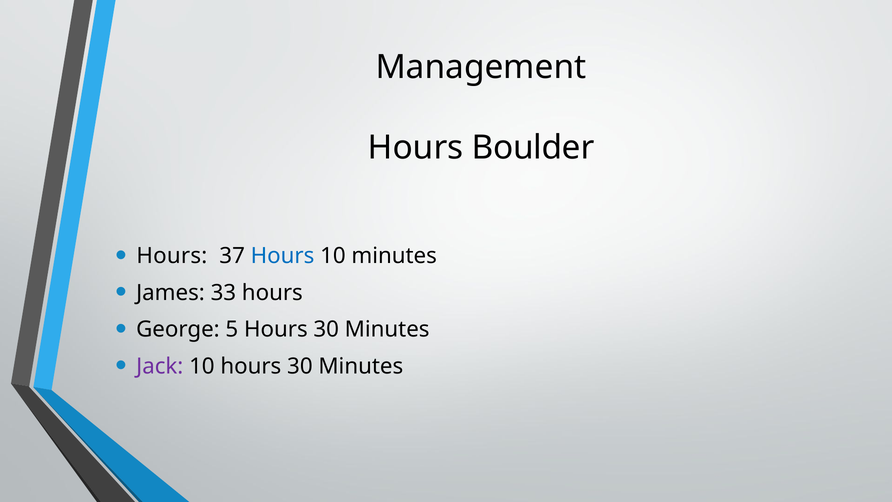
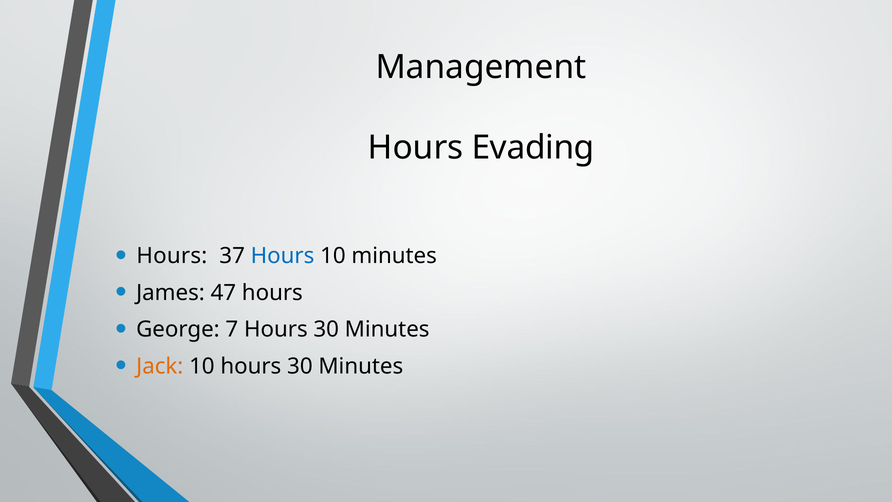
Boulder: Boulder -> Evading
33: 33 -> 47
5: 5 -> 7
Jack colour: purple -> orange
